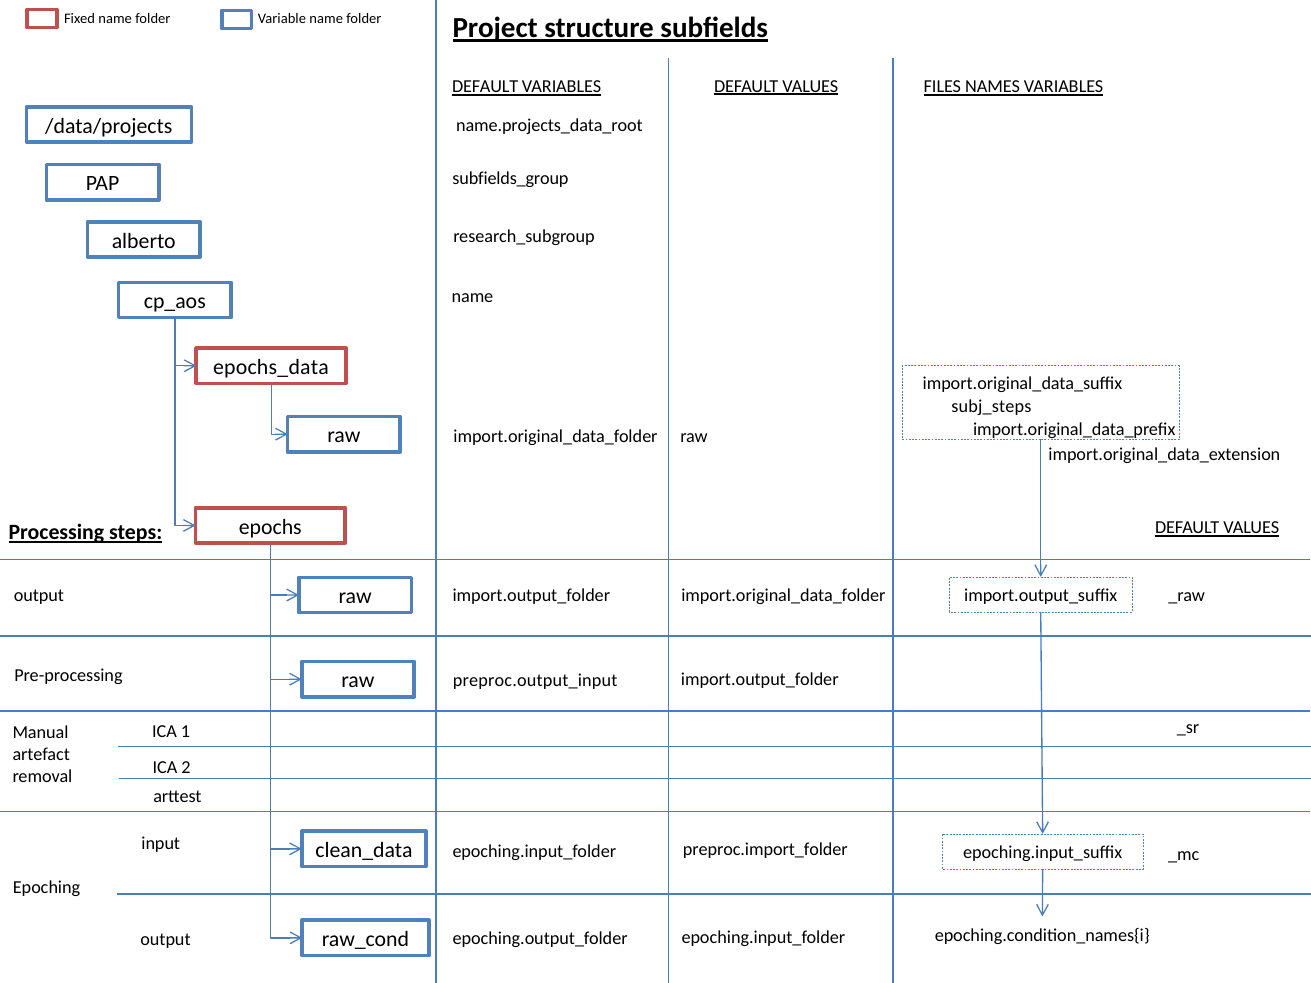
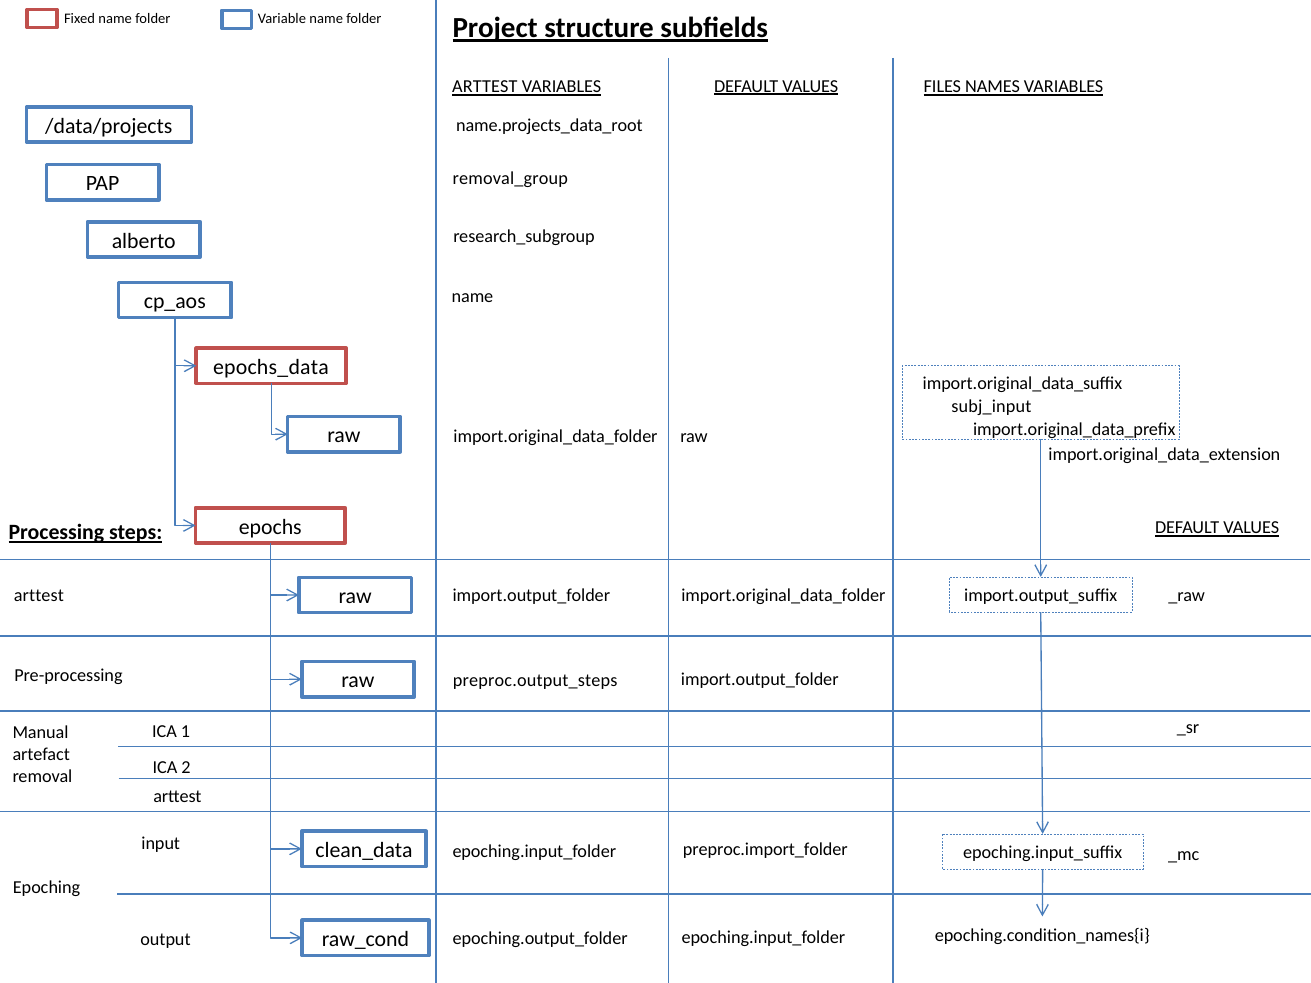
DEFAULT at (485, 87): DEFAULT -> ARTTEST
subfields_group: subfields_group -> removal_group
subj_steps: subj_steps -> subj_input
output at (39, 596): output -> arttest
preproc.output_input: preproc.output_input -> preproc.output_steps
